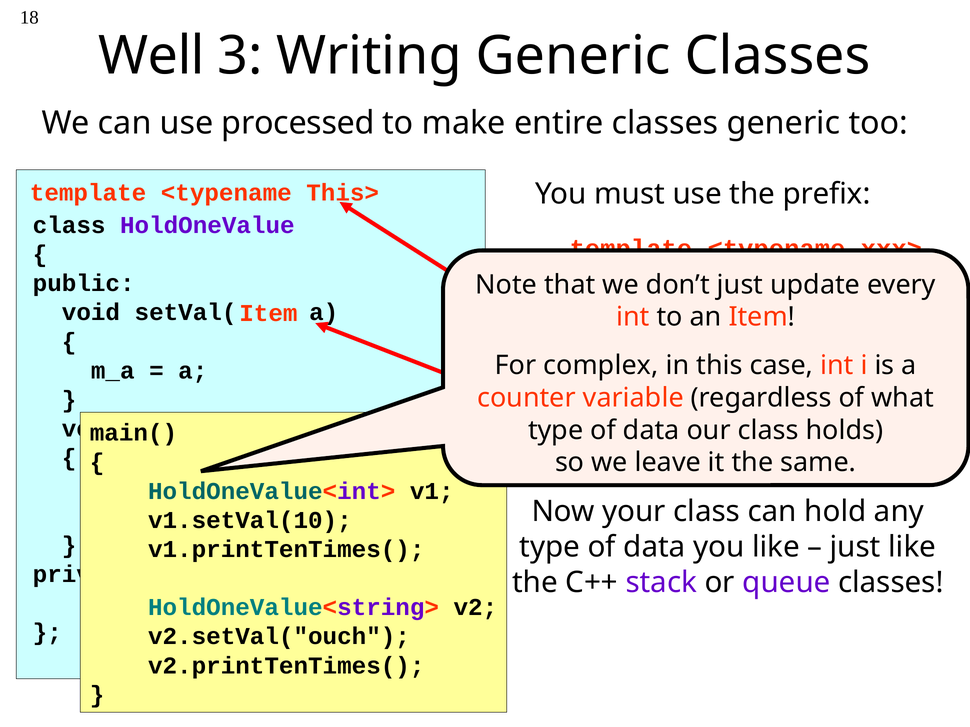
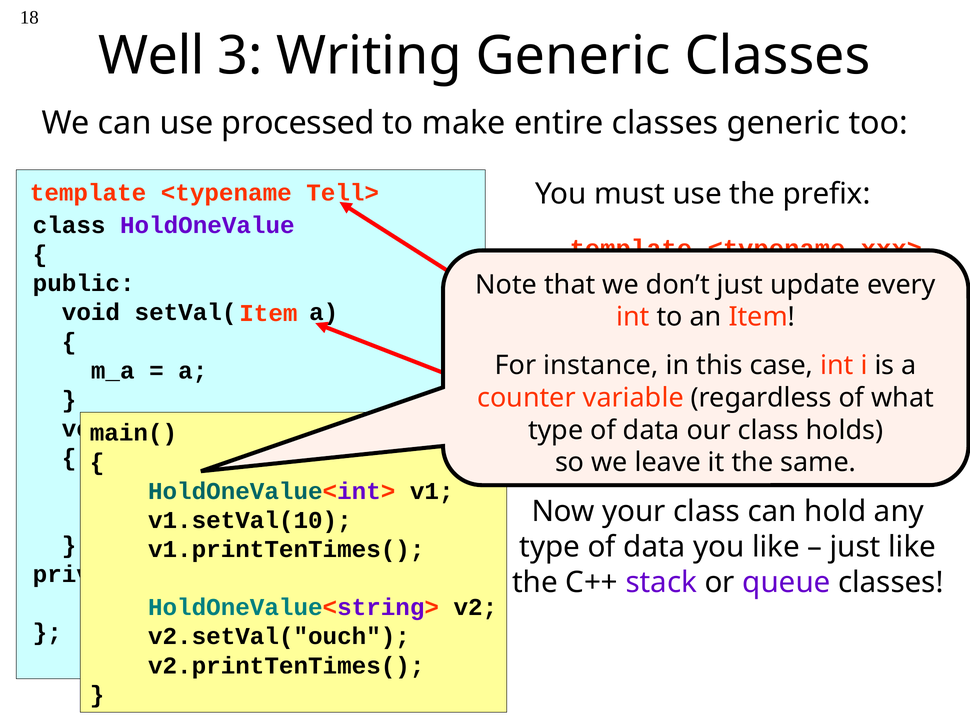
This>: This> -> Tell>
complex: complex -> instance
